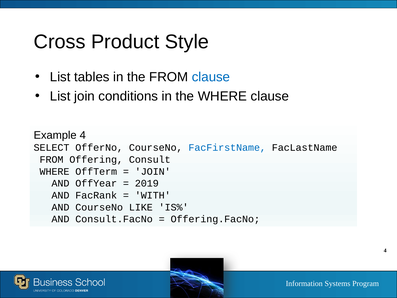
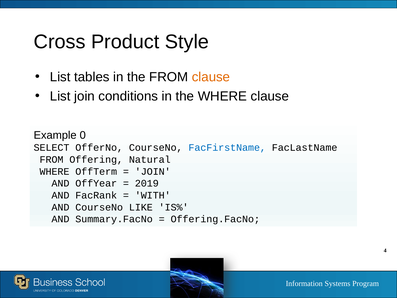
clause at (211, 77) colour: blue -> orange
Example 4: 4 -> 0
Consult: Consult -> Natural
Consult.FacNo: Consult.FacNo -> Summary.FacNo
